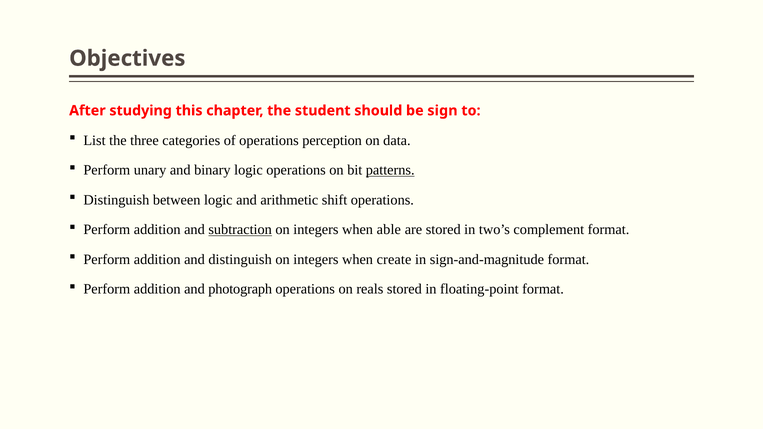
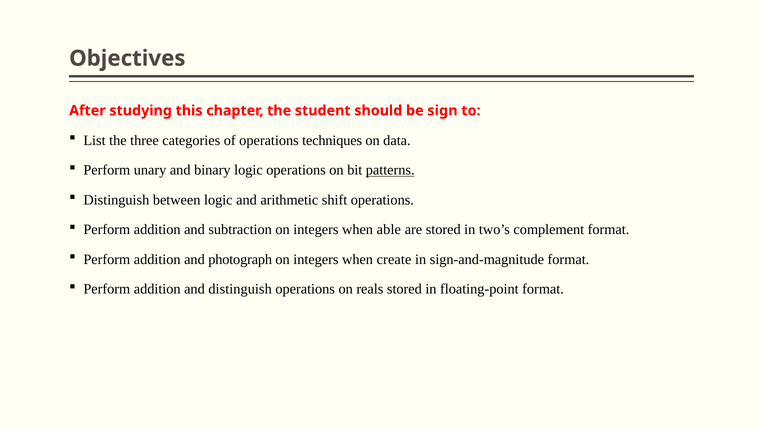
perception: perception -> techniques
subtraction underline: present -> none
and distinguish: distinguish -> photograph
and photograph: photograph -> distinguish
